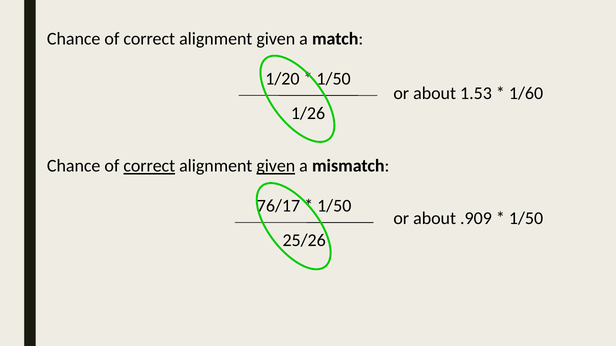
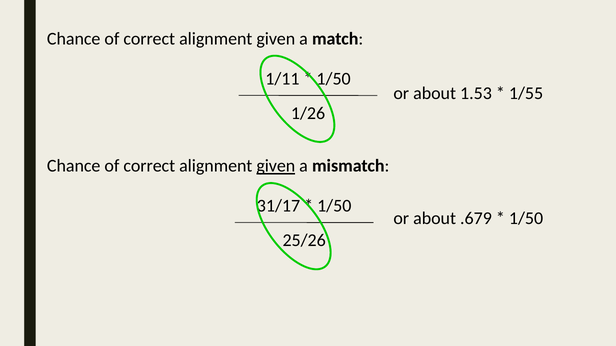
1/20: 1/20 -> 1/11
1/60: 1/60 -> 1/55
correct at (149, 166) underline: present -> none
76/17: 76/17 -> 31/17
.909: .909 -> .679
